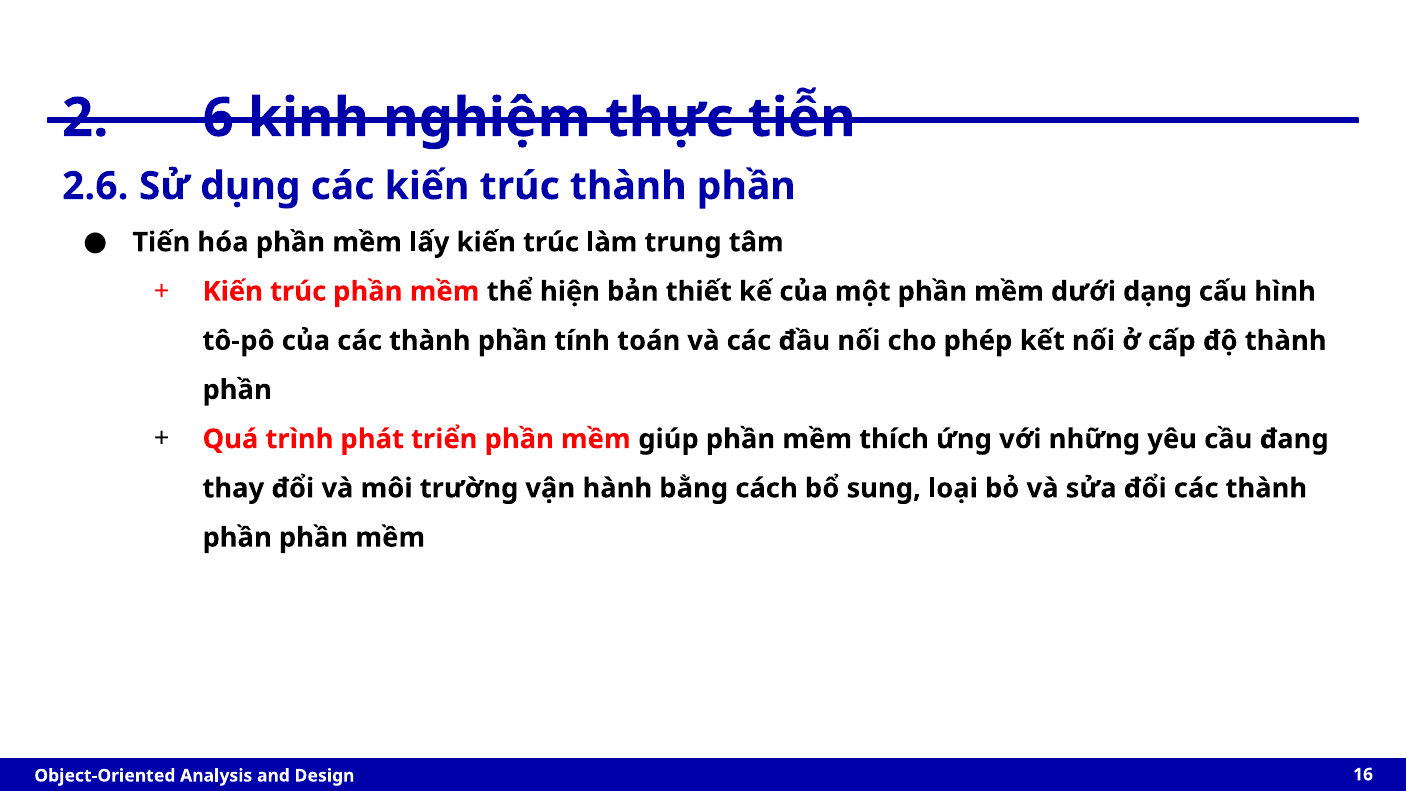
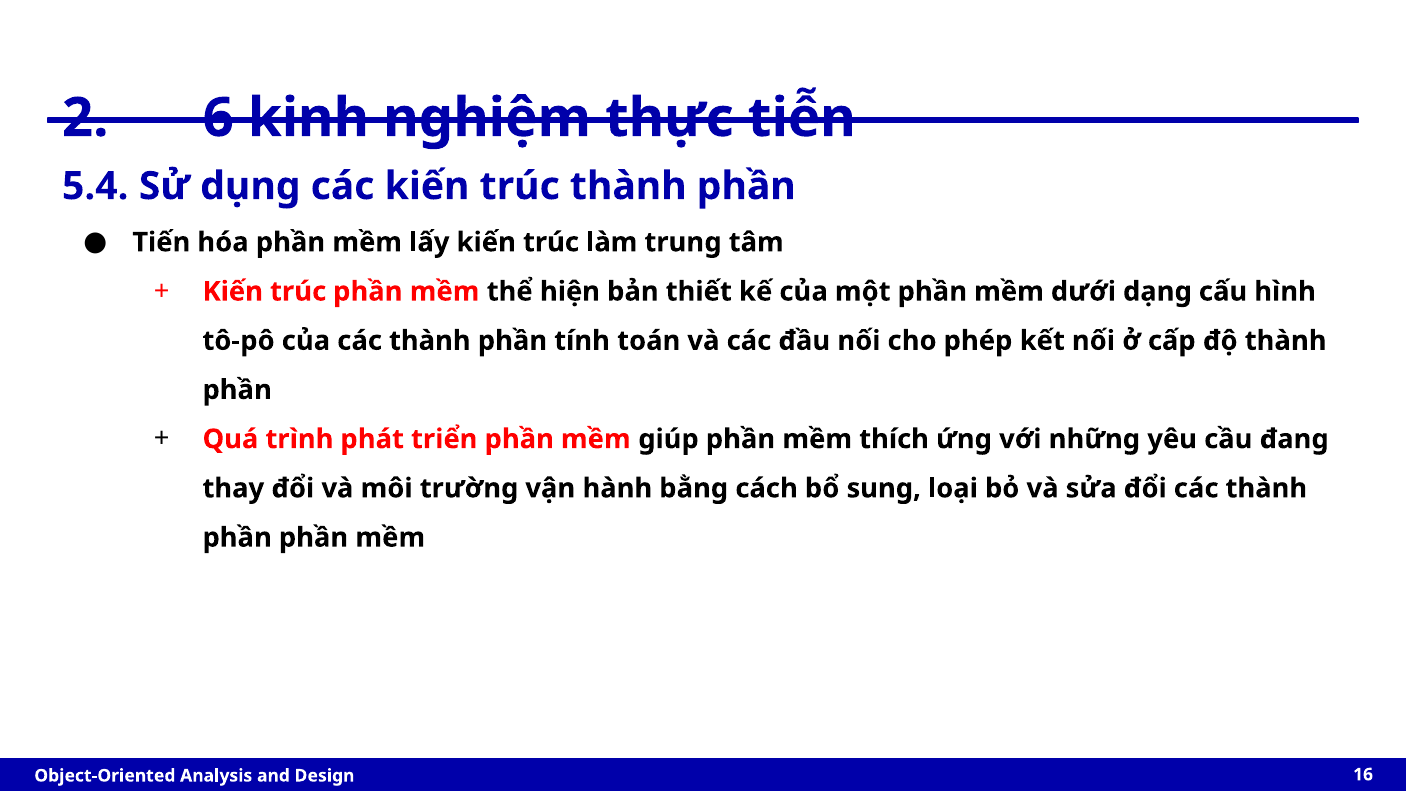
2.6: 2.6 -> 5.4
